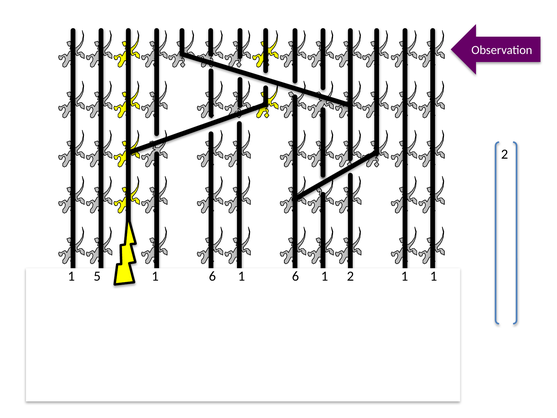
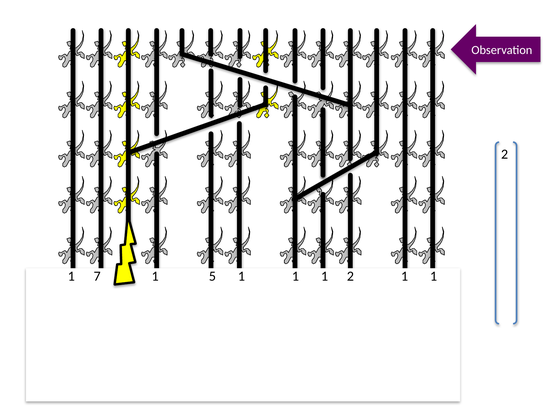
5: 5 -> 7
6 at (212, 276): 6 -> 5
6 at (296, 276): 6 -> 1
